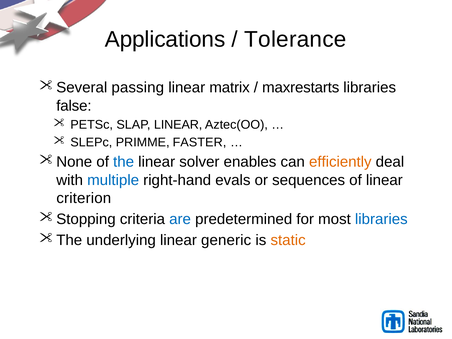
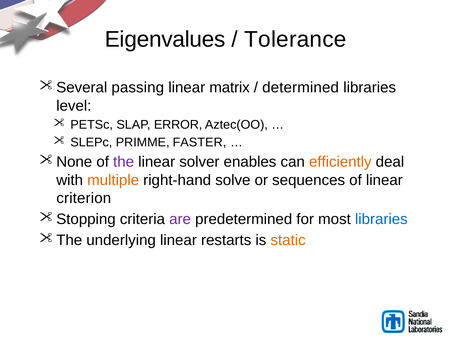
Applications: Applications -> Eigenvalues
maxrestarts: maxrestarts -> determined
false: false -> level
SLAP LINEAR: LINEAR -> ERROR
the colour: blue -> purple
multiple colour: blue -> orange
evals: evals -> solve
are colour: blue -> purple
generic: generic -> restarts
